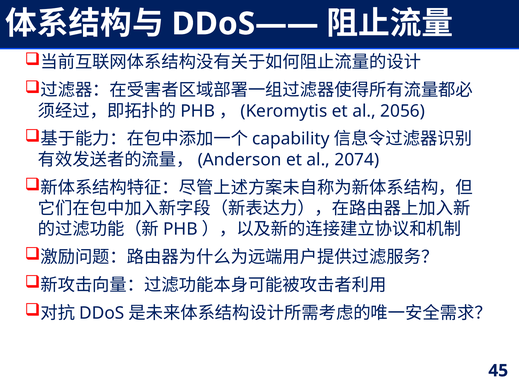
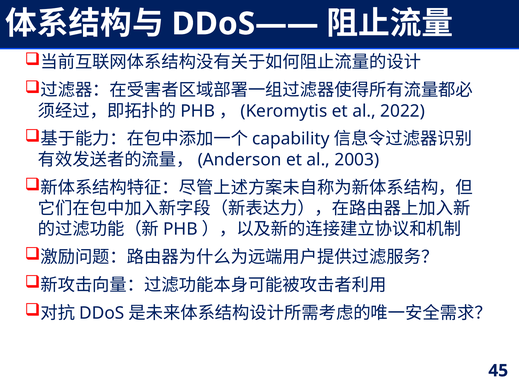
2056: 2056 -> 2022
2074: 2074 -> 2003
